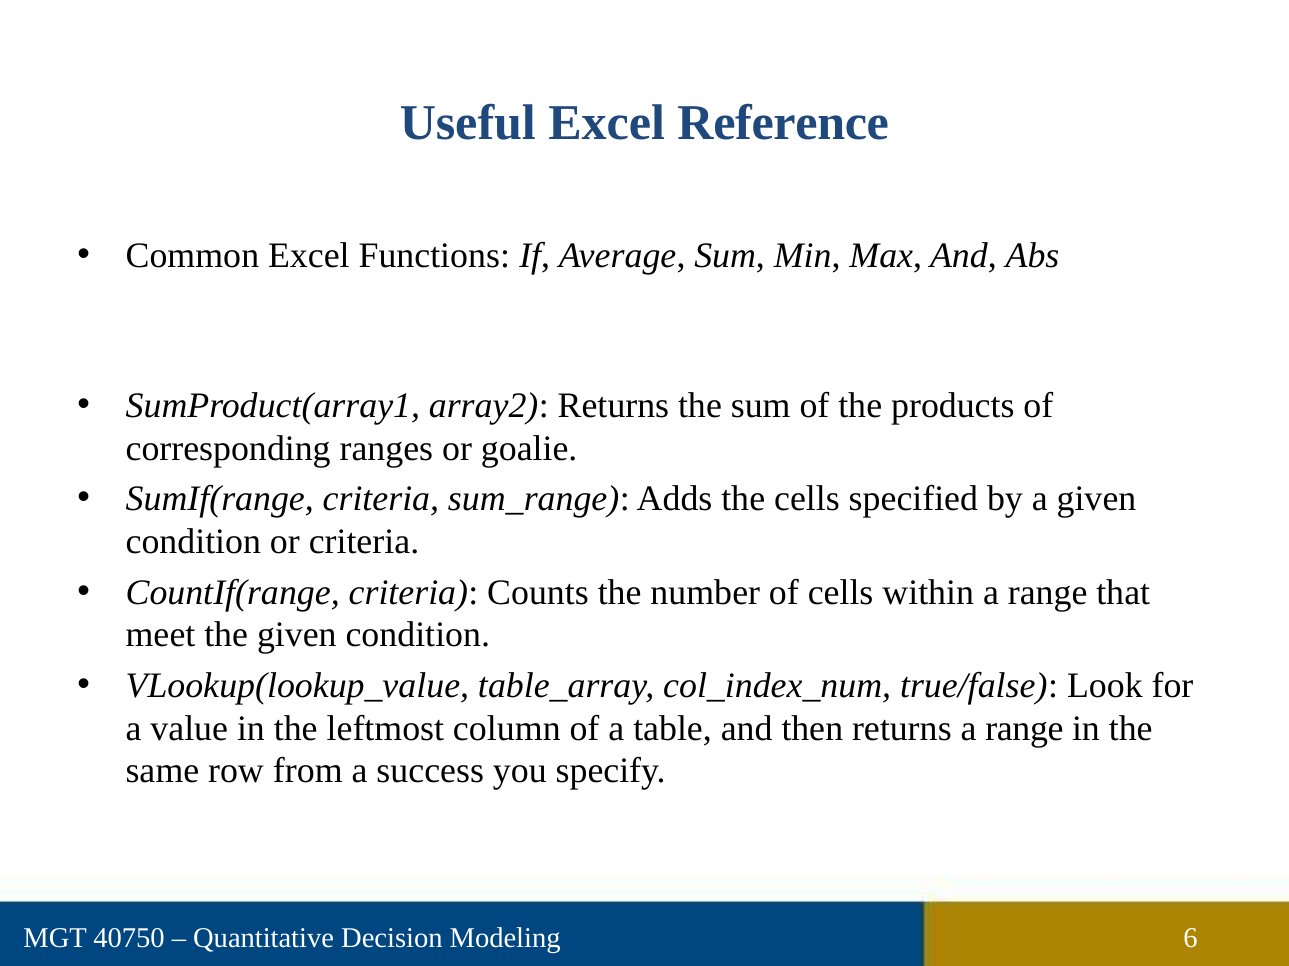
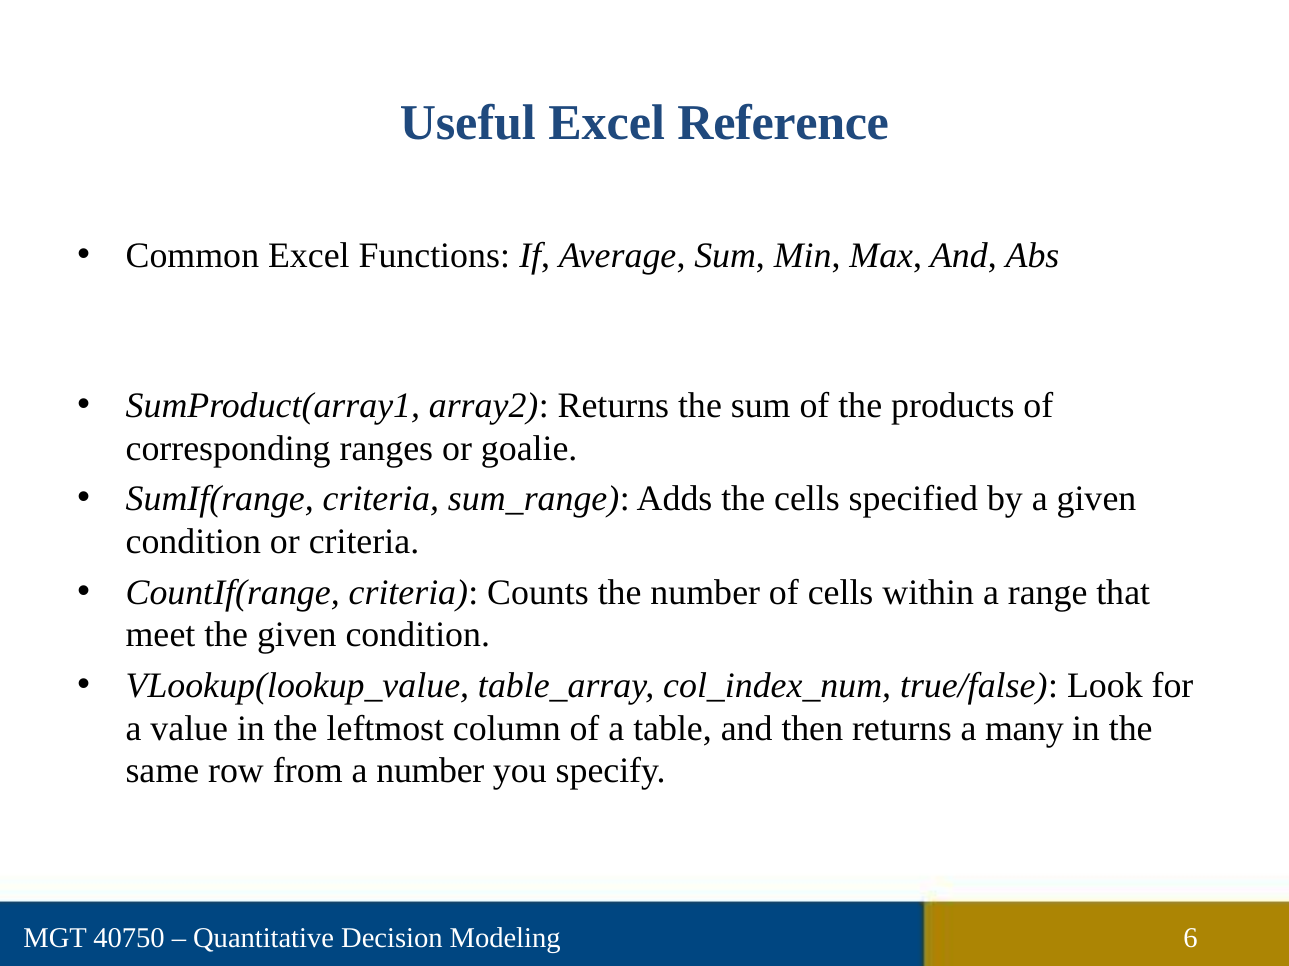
returns a range: range -> many
a success: success -> number
